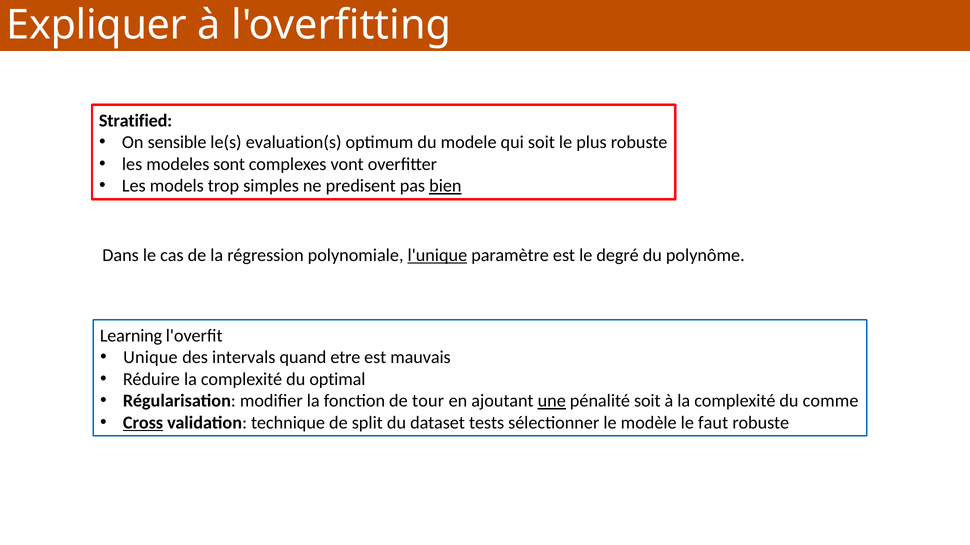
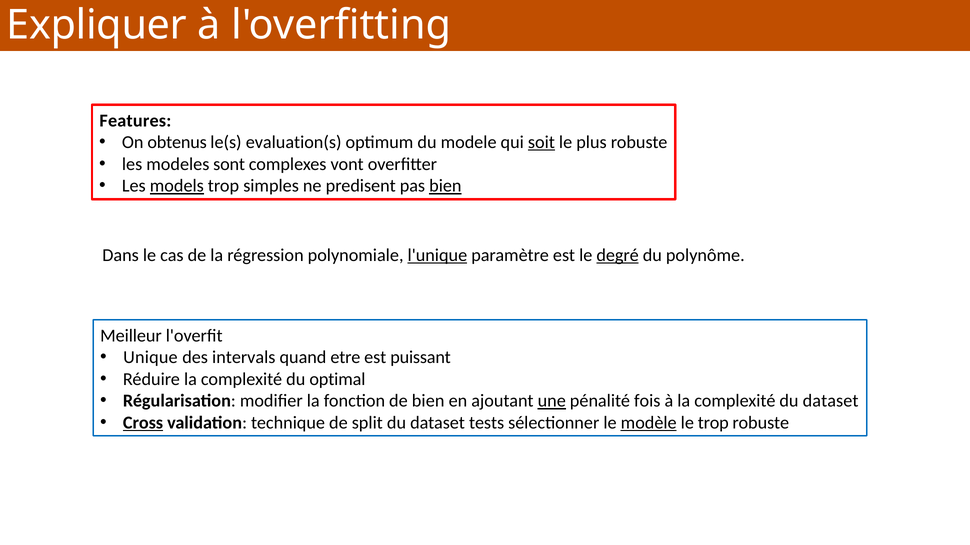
Stratified: Stratified -> Features
sensible: sensible -> obtenus
soit at (541, 143) underline: none -> present
models underline: none -> present
degré underline: none -> present
Learning: Learning -> Meilleur
mauvais: mauvais -> puissant
de tour: tour -> bien
pénalité soit: soit -> fois
complexité du comme: comme -> dataset
modèle underline: none -> present
le faut: faut -> trop
